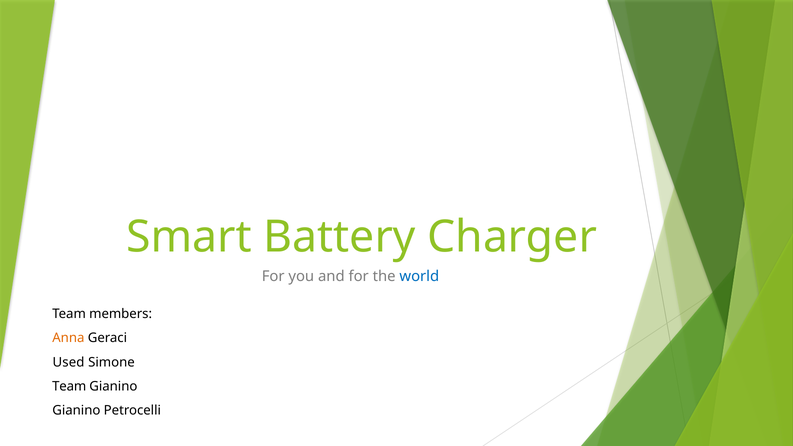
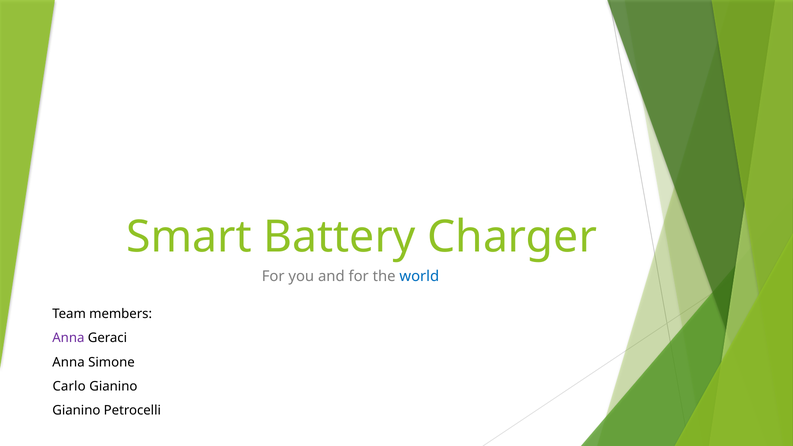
Anna at (68, 338) colour: orange -> purple
Used at (69, 362): Used -> Anna
Team at (69, 386): Team -> Carlo
